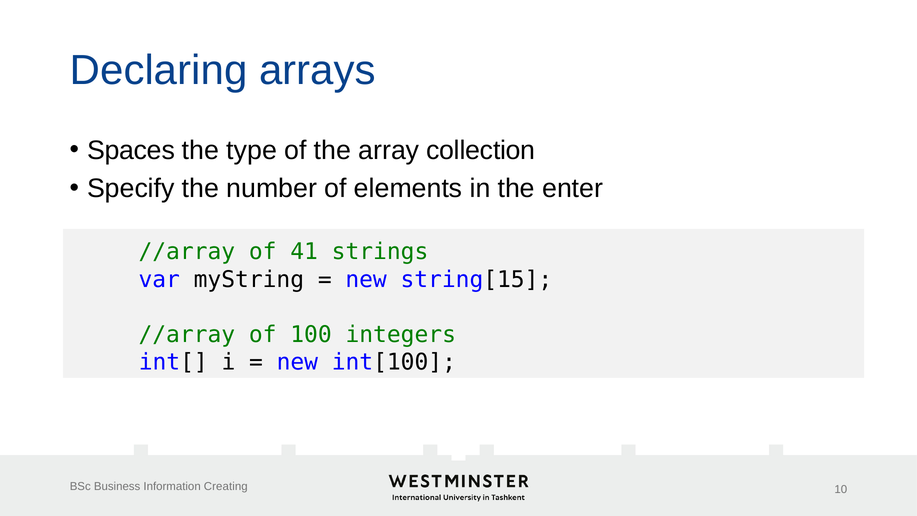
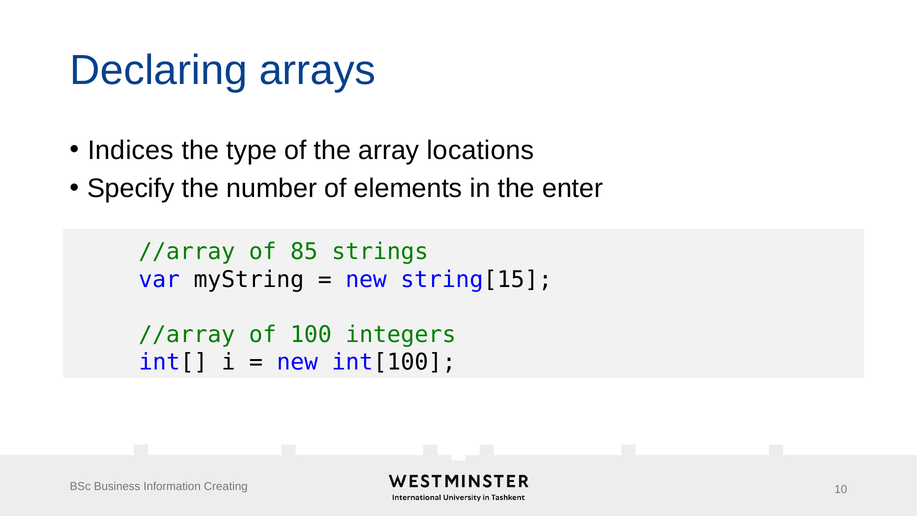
Spaces: Spaces -> Indices
collection: collection -> locations
41: 41 -> 85
